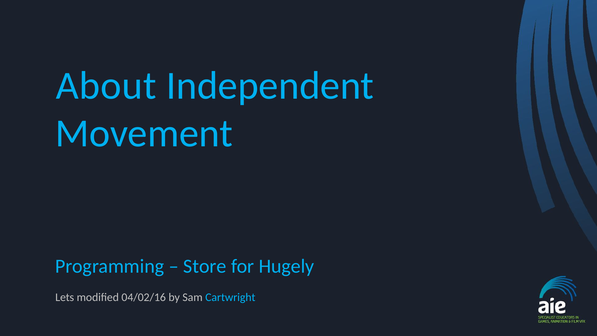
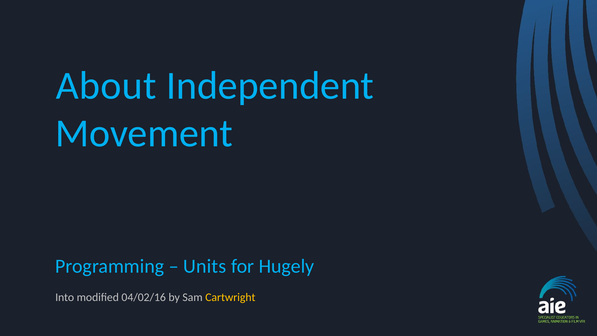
Store: Store -> Units
Lets: Lets -> Into
Cartwright colour: light blue -> yellow
